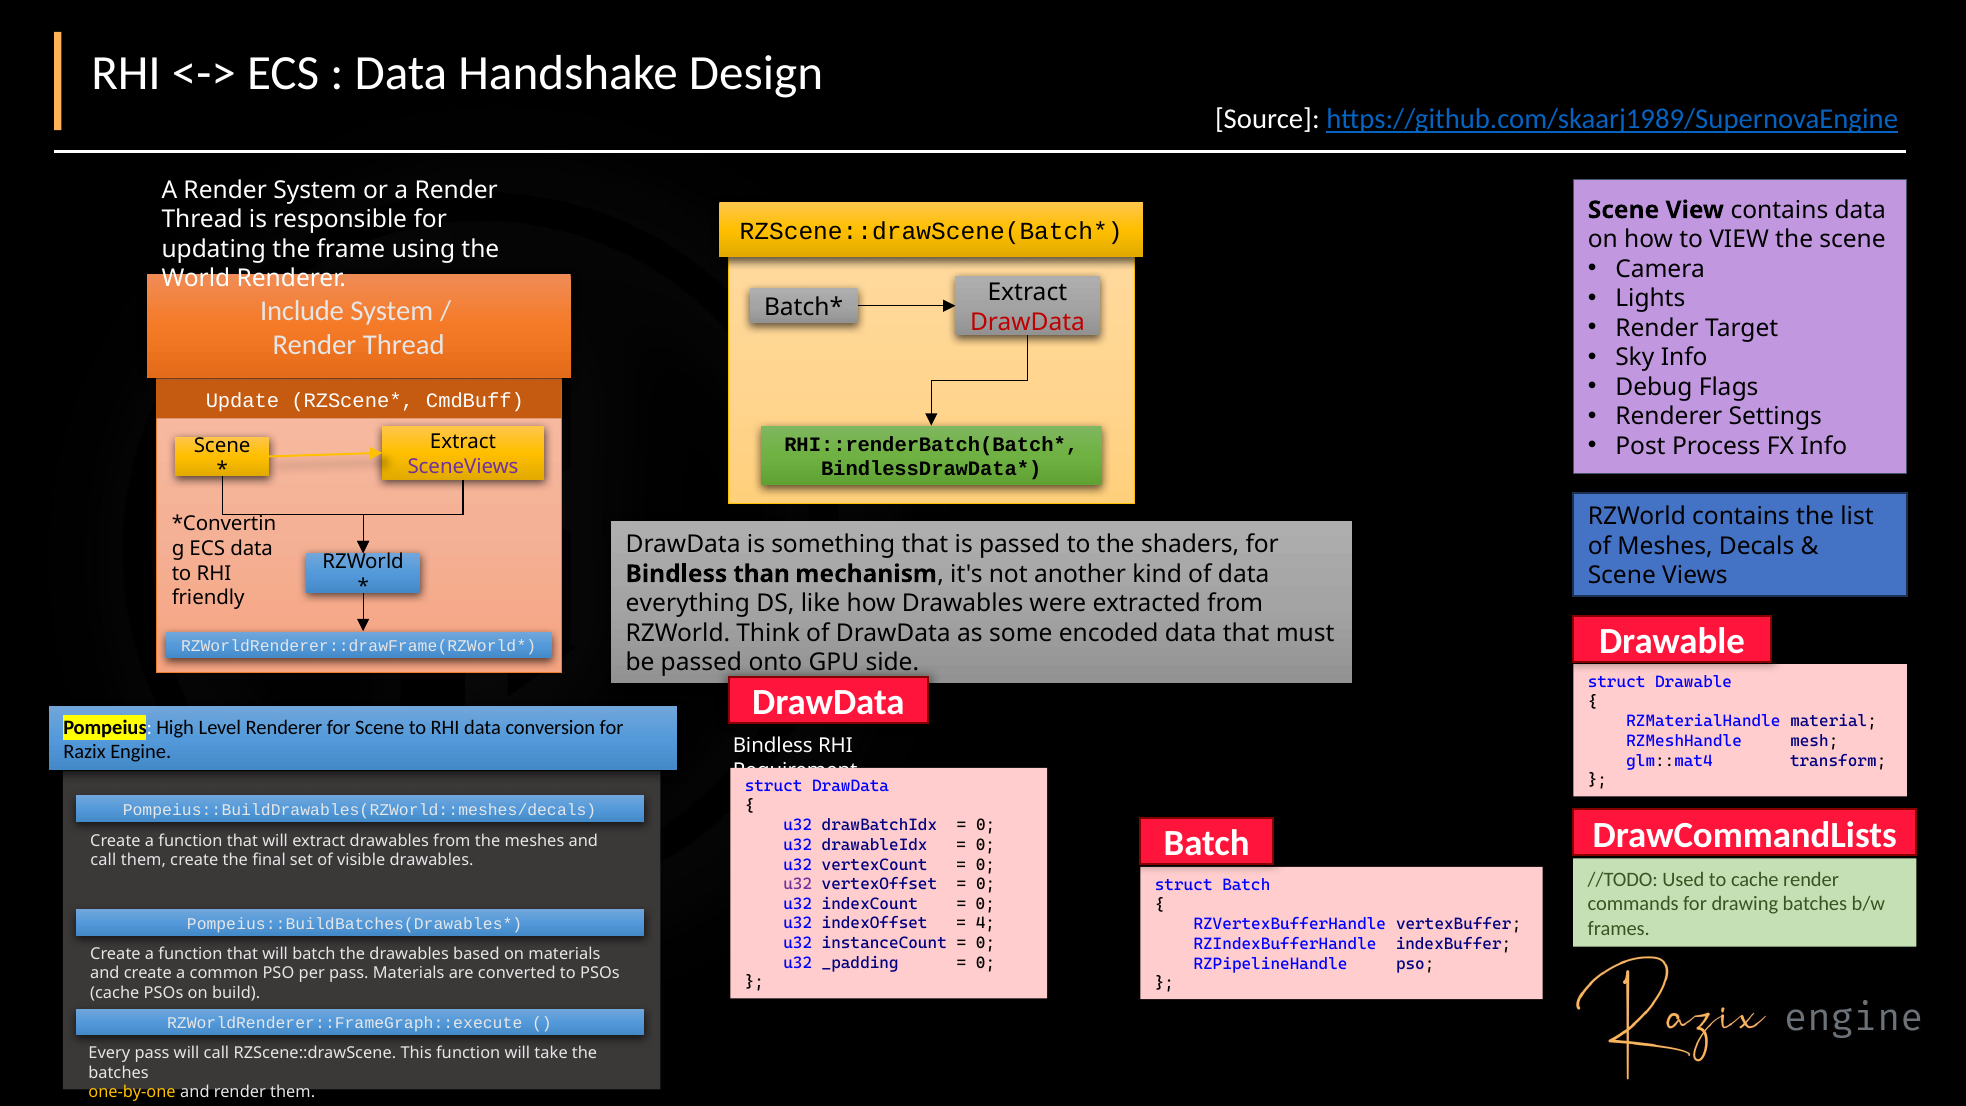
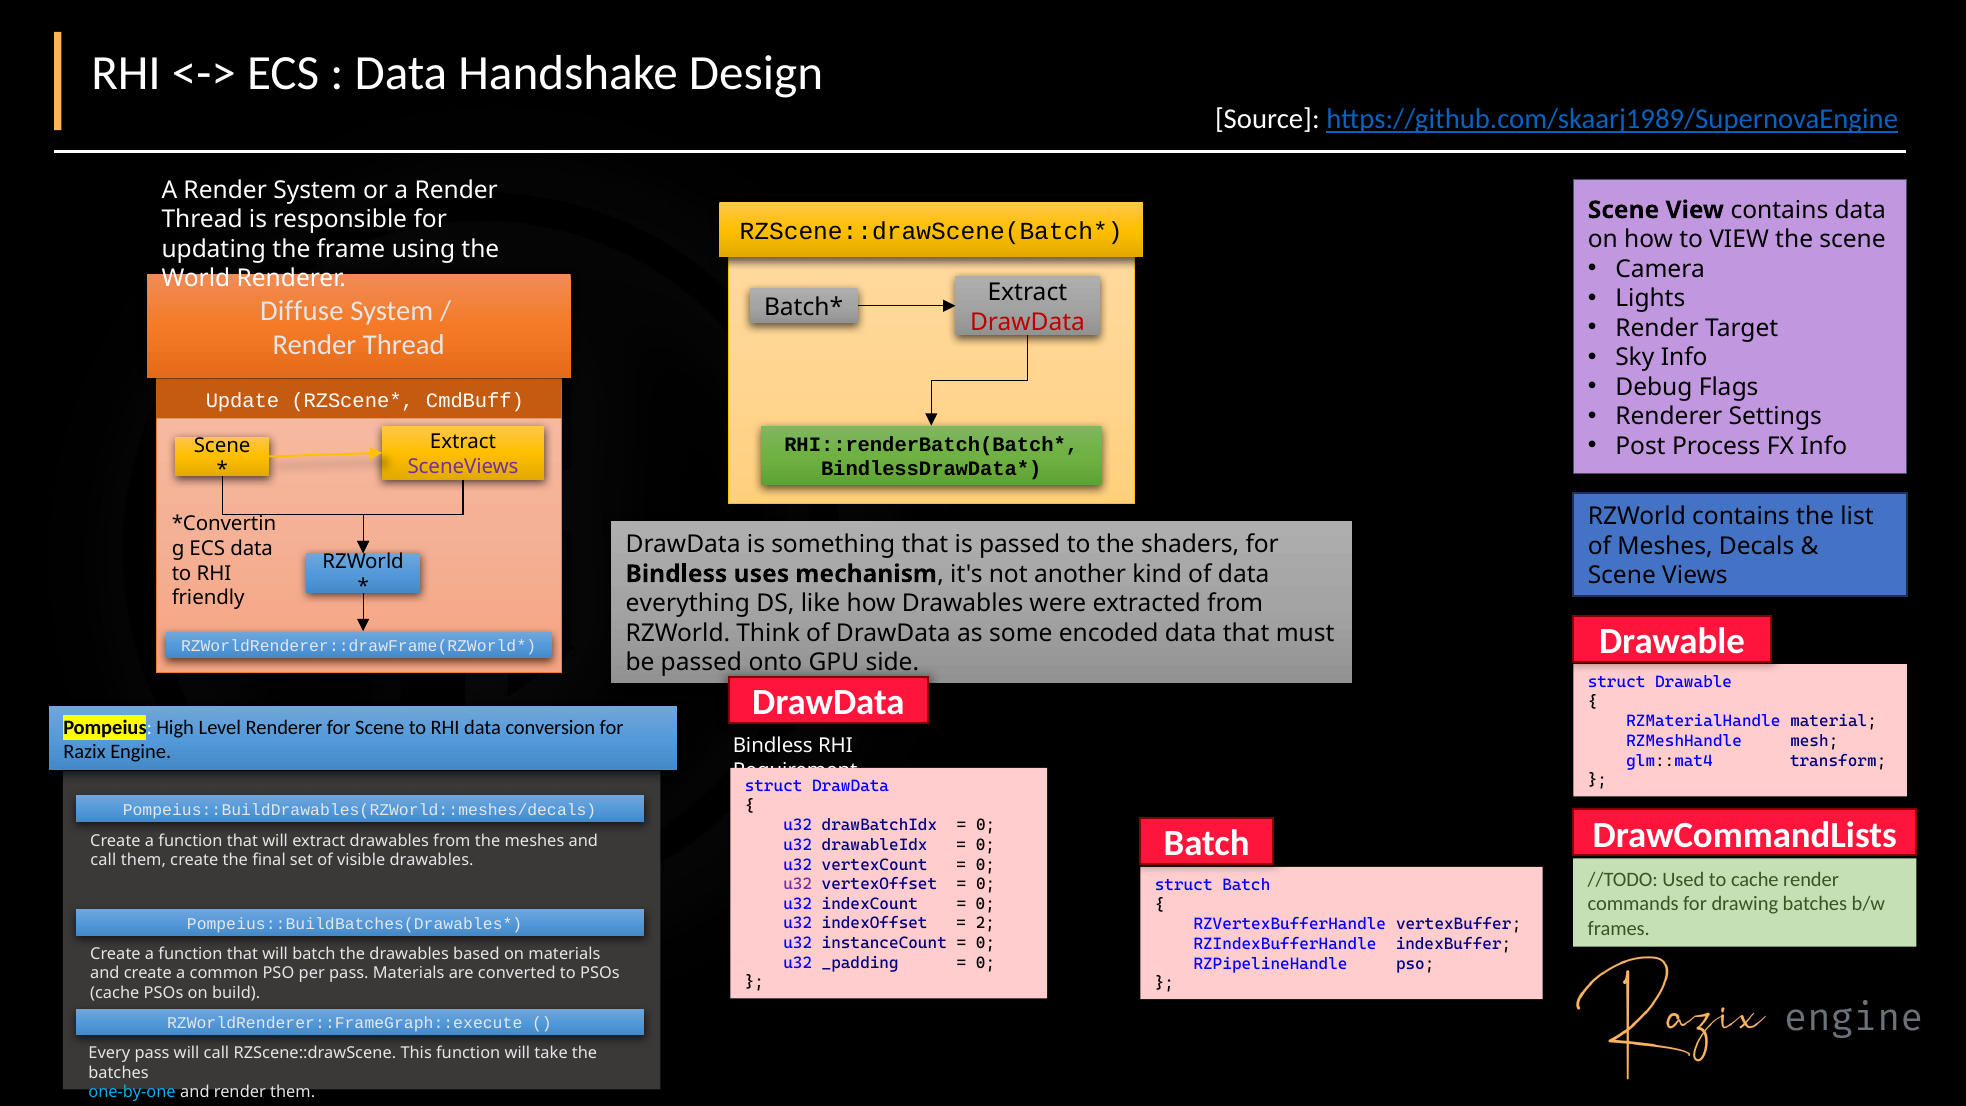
Include: Include -> Diffuse
than: than -> uses
4: 4 -> 2
one-by-one colour: yellow -> light blue
